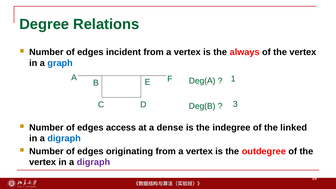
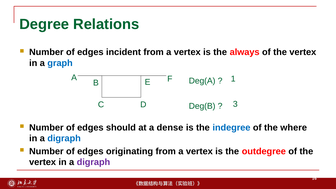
access: access -> should
indegree colour: black -> blue
linked: linked -> where
